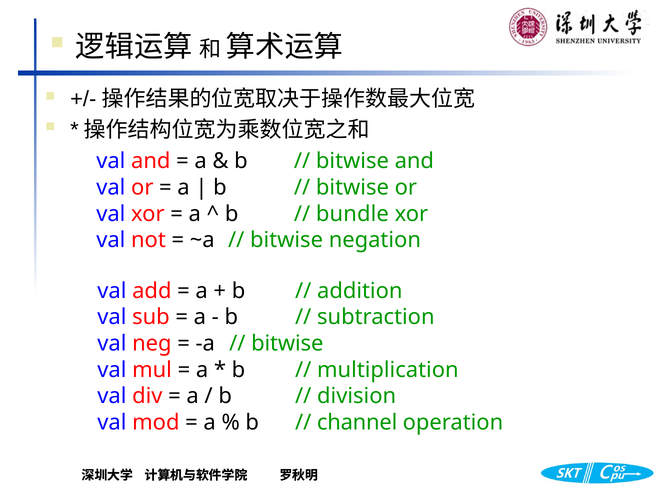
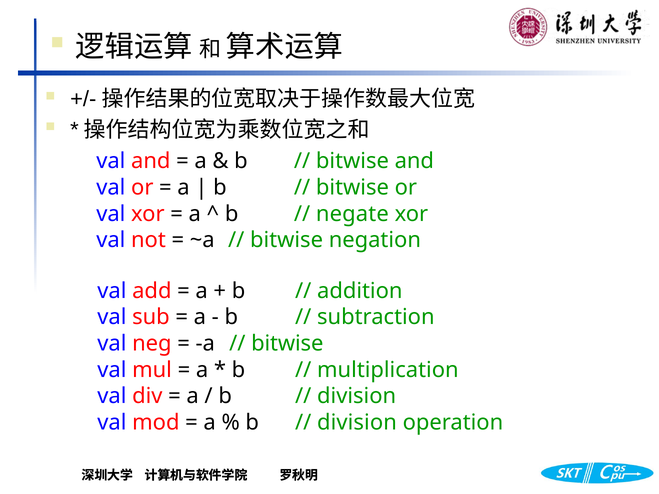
bundle: bundle -> negate
channel at (357, 423): channel -> division
